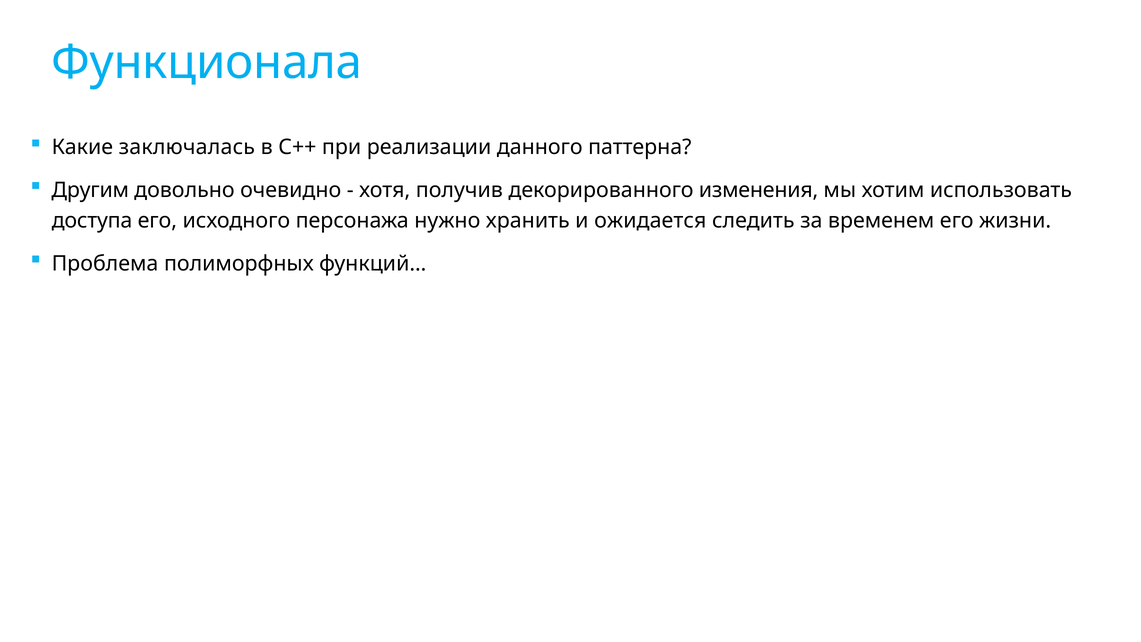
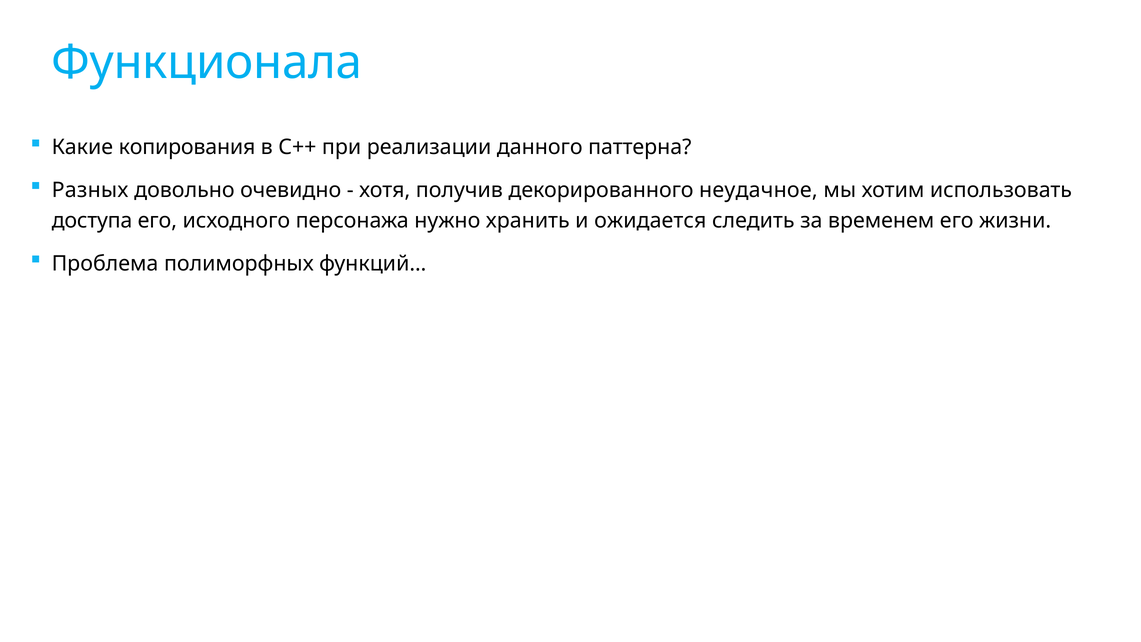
заключалась: заключалась -> копирования
Другим: Другим -> Разных
изменения: изменения -> неудачное
